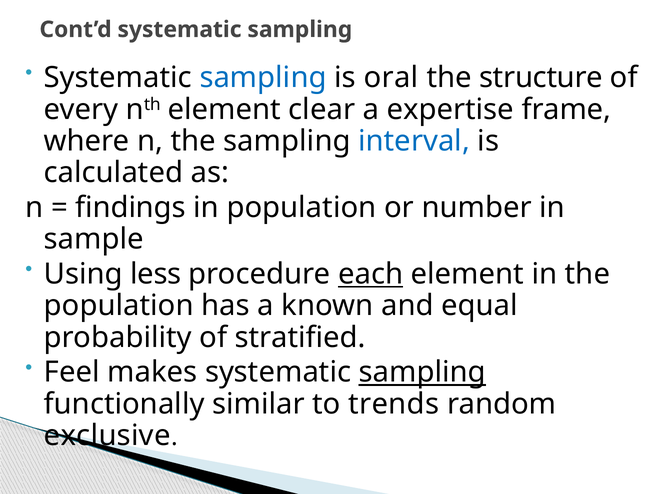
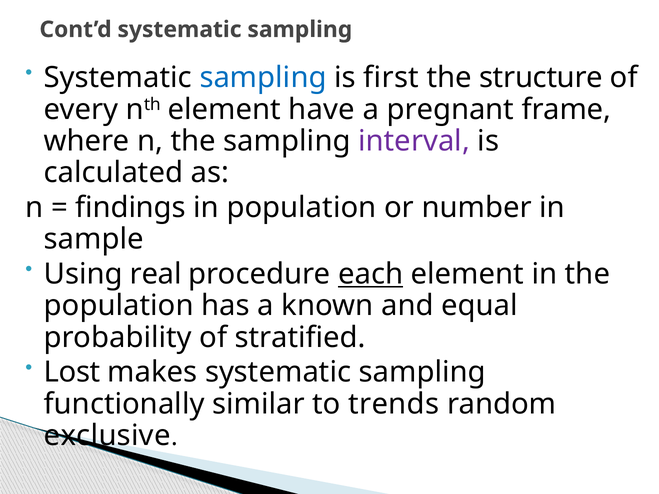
oral: oral -> first
clear: clear -> have
expertise: expertise -> pregnant
interval colour: blue -> purple
less: less -> real
Feel: Feel -> Lost
sampling at (422, 372) underline: present -> none
